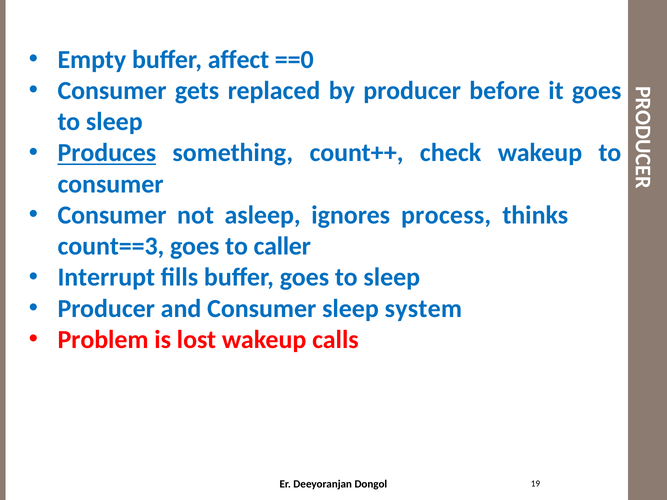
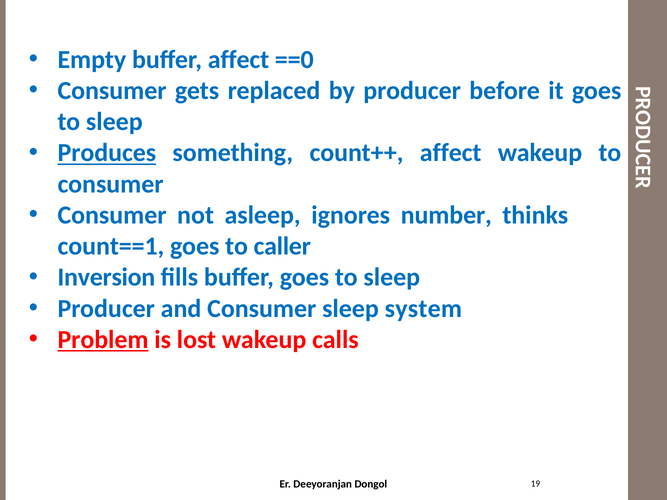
count++ check: check -> affect
process: process -> number
count==3: count==3 -> count==1
Interrupt: Interrupt -> Inversion
Problem underline: none -> present
